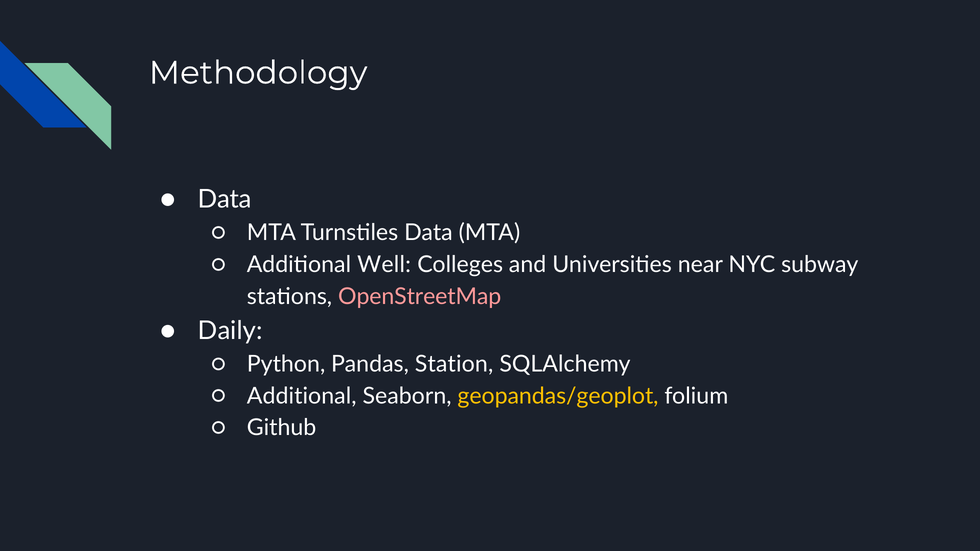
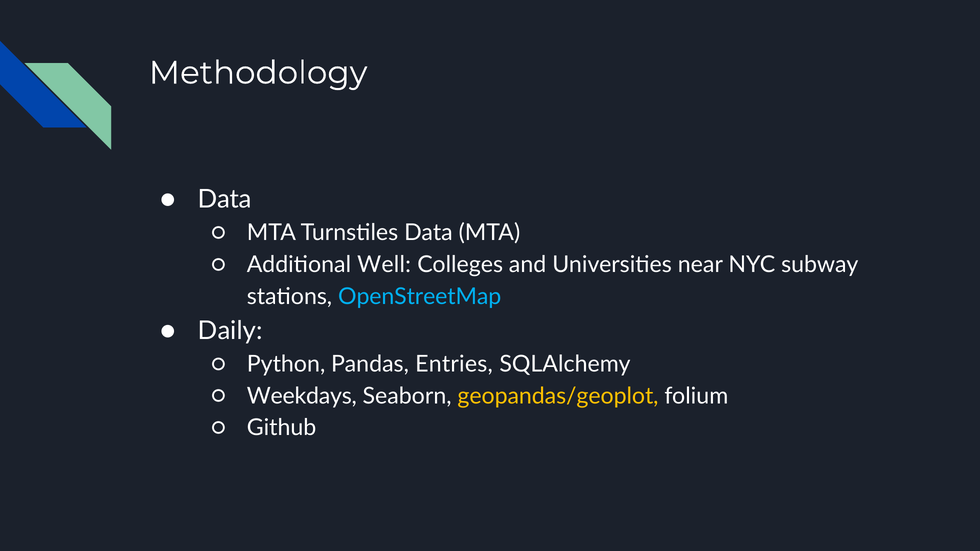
OpenStreetMap colour: pink -> light blue
Station: Station -> Entries
Additional at (302, 396): Additional -> Weekdays
